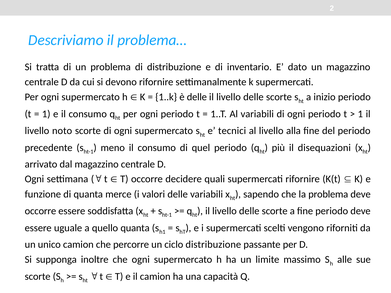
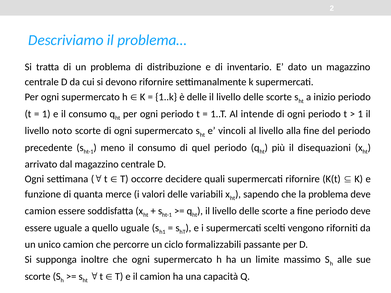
Al variabili: variabili -> intende
tecnici: tecnici -> vincoli
occorre at (40, 211): occorre -> camion
quello quanta: quanta -> uguale
ciclo distribuzione: distribuzione -> formalizzabili
